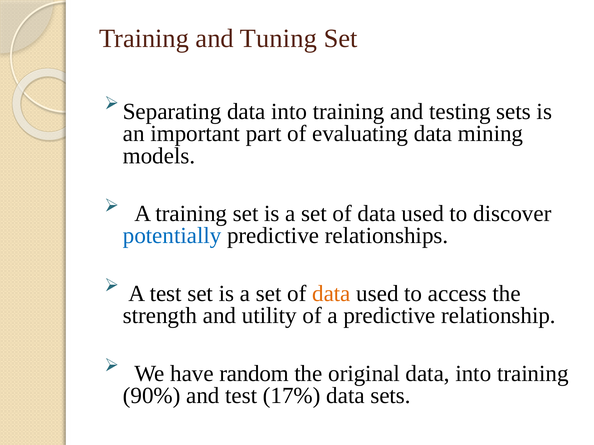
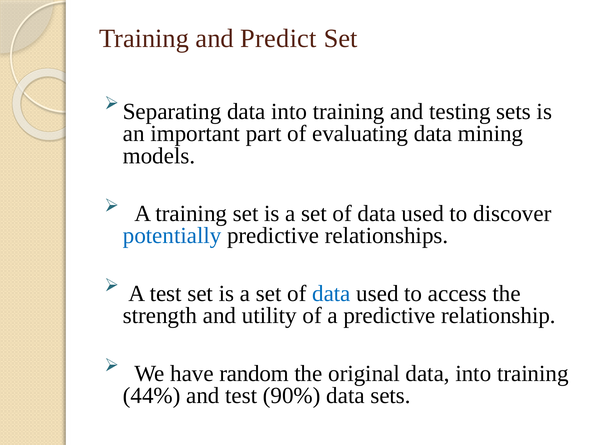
Tuning: Tuning -> Predict
data at (331, 294) colour: orange -> blue
90%: 90% -> 44%
17%: 17% -> 90%
